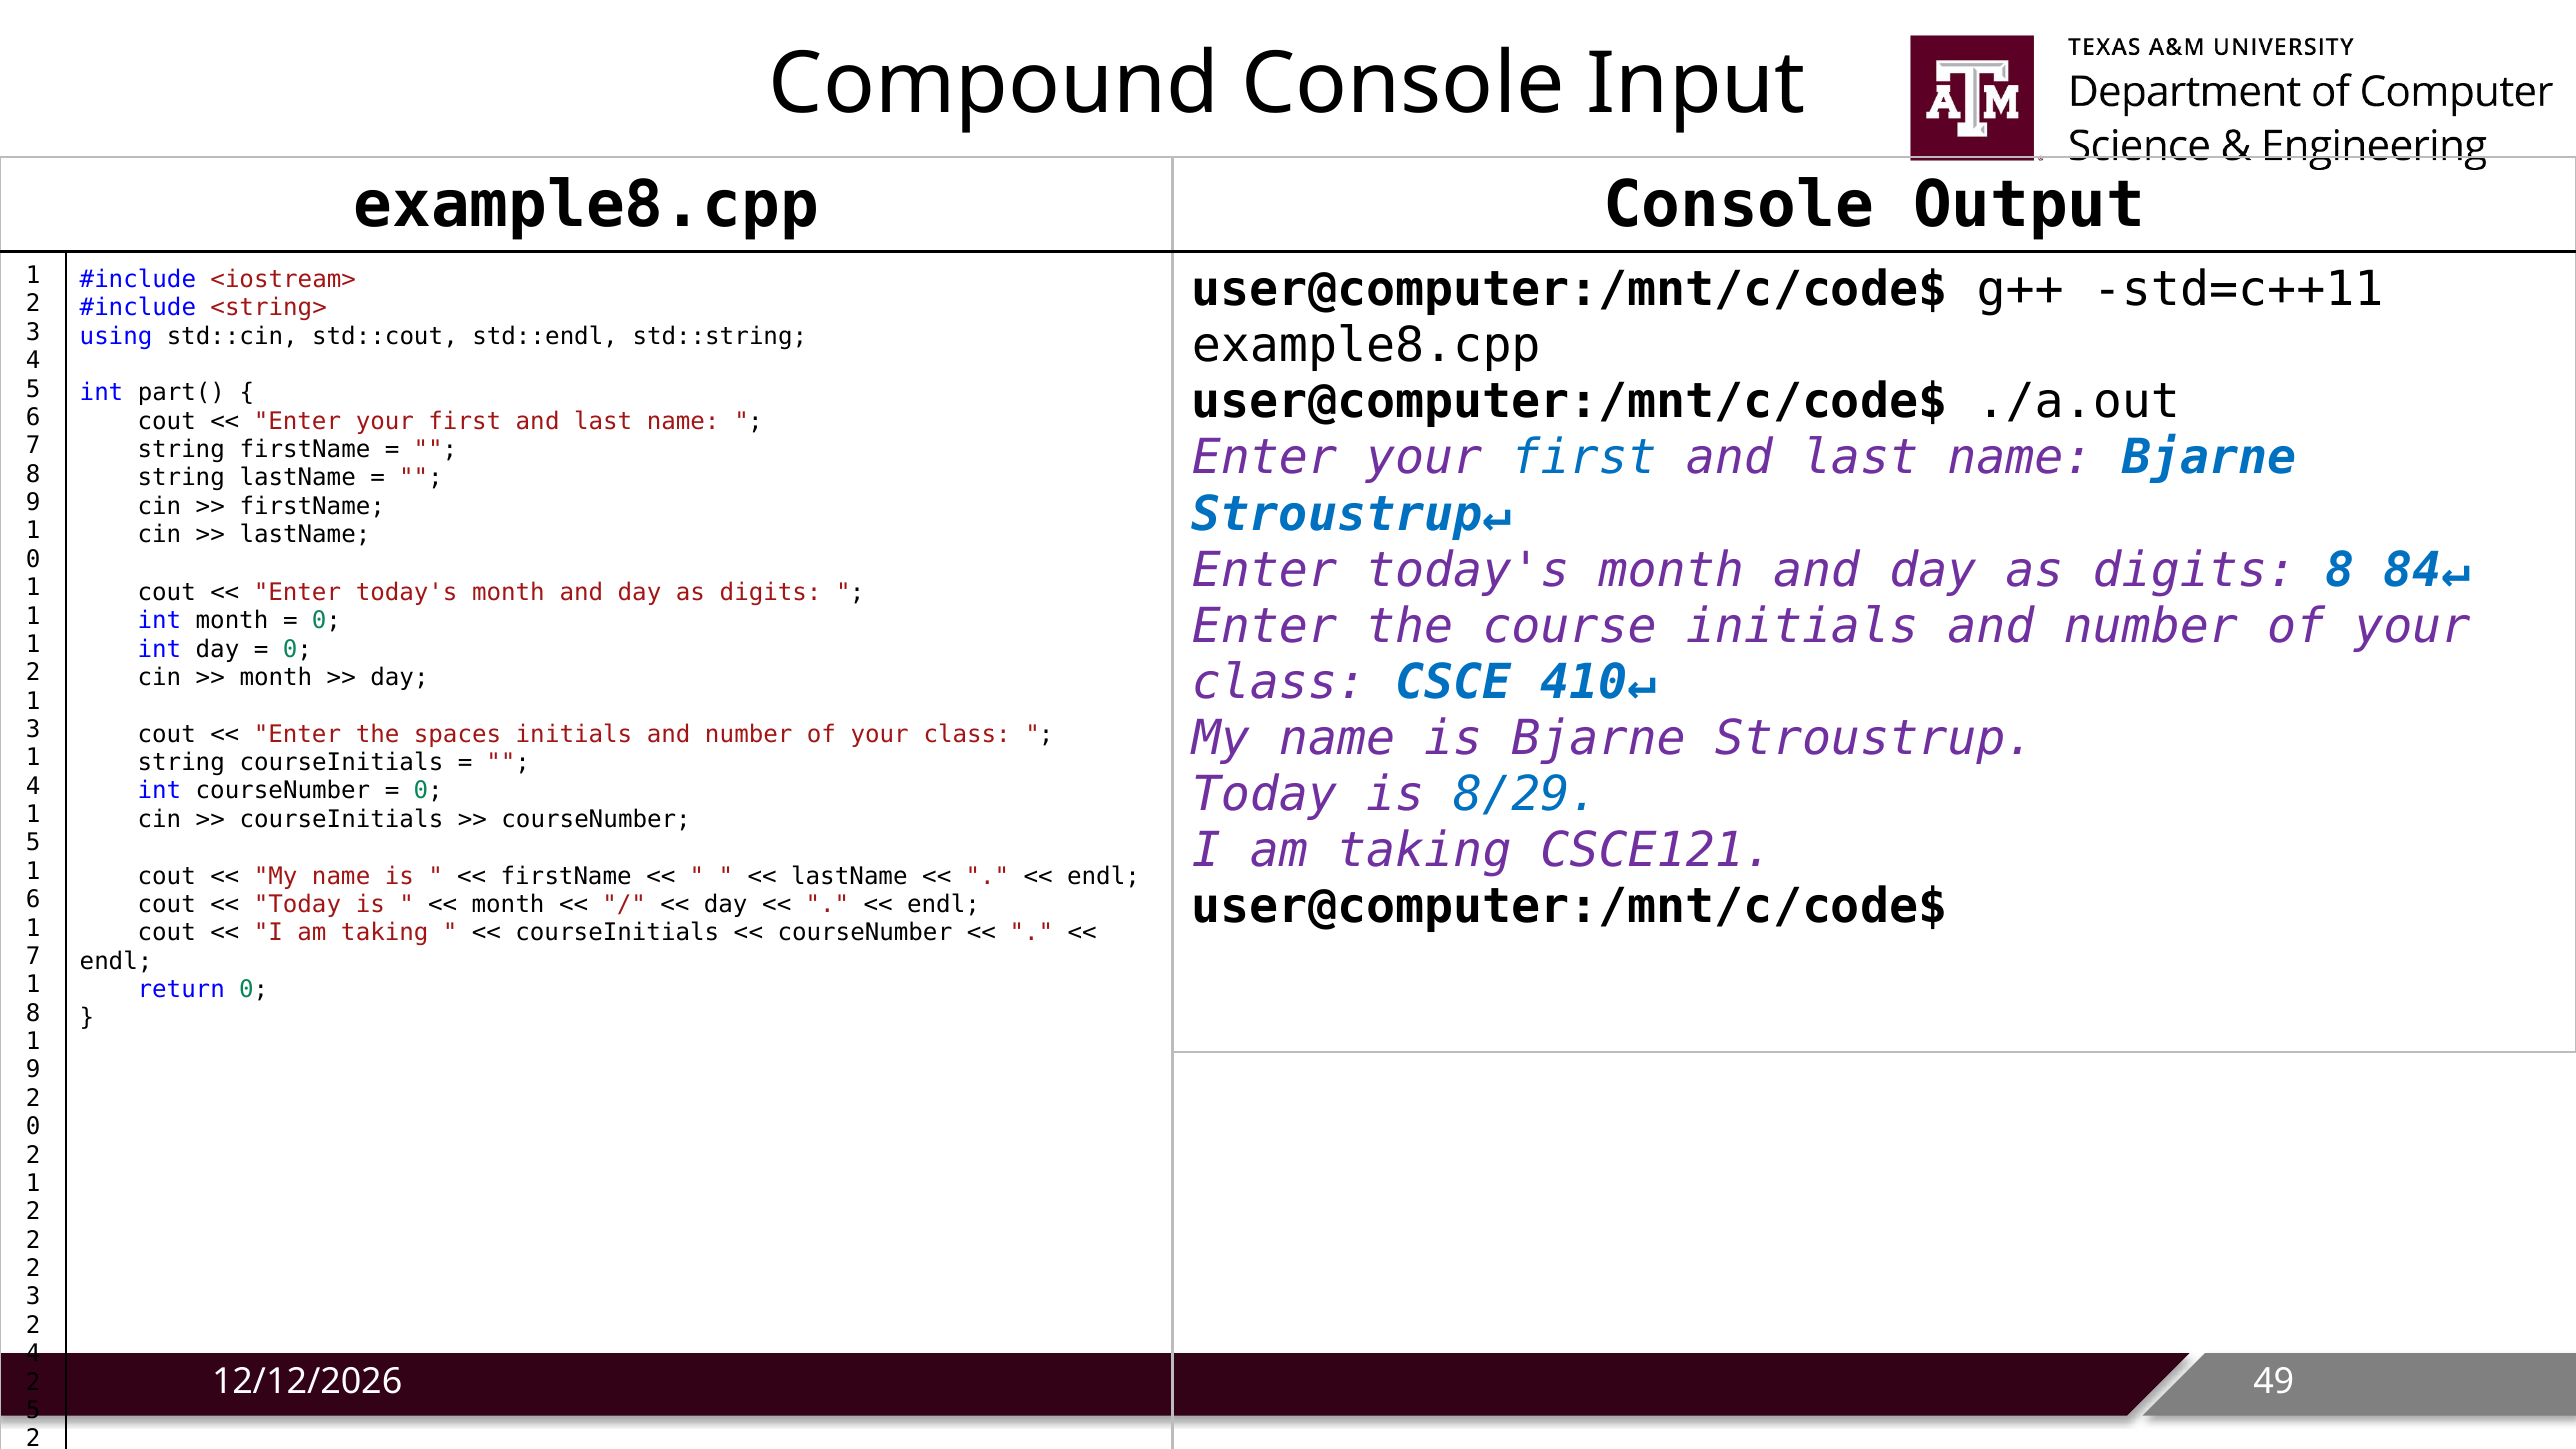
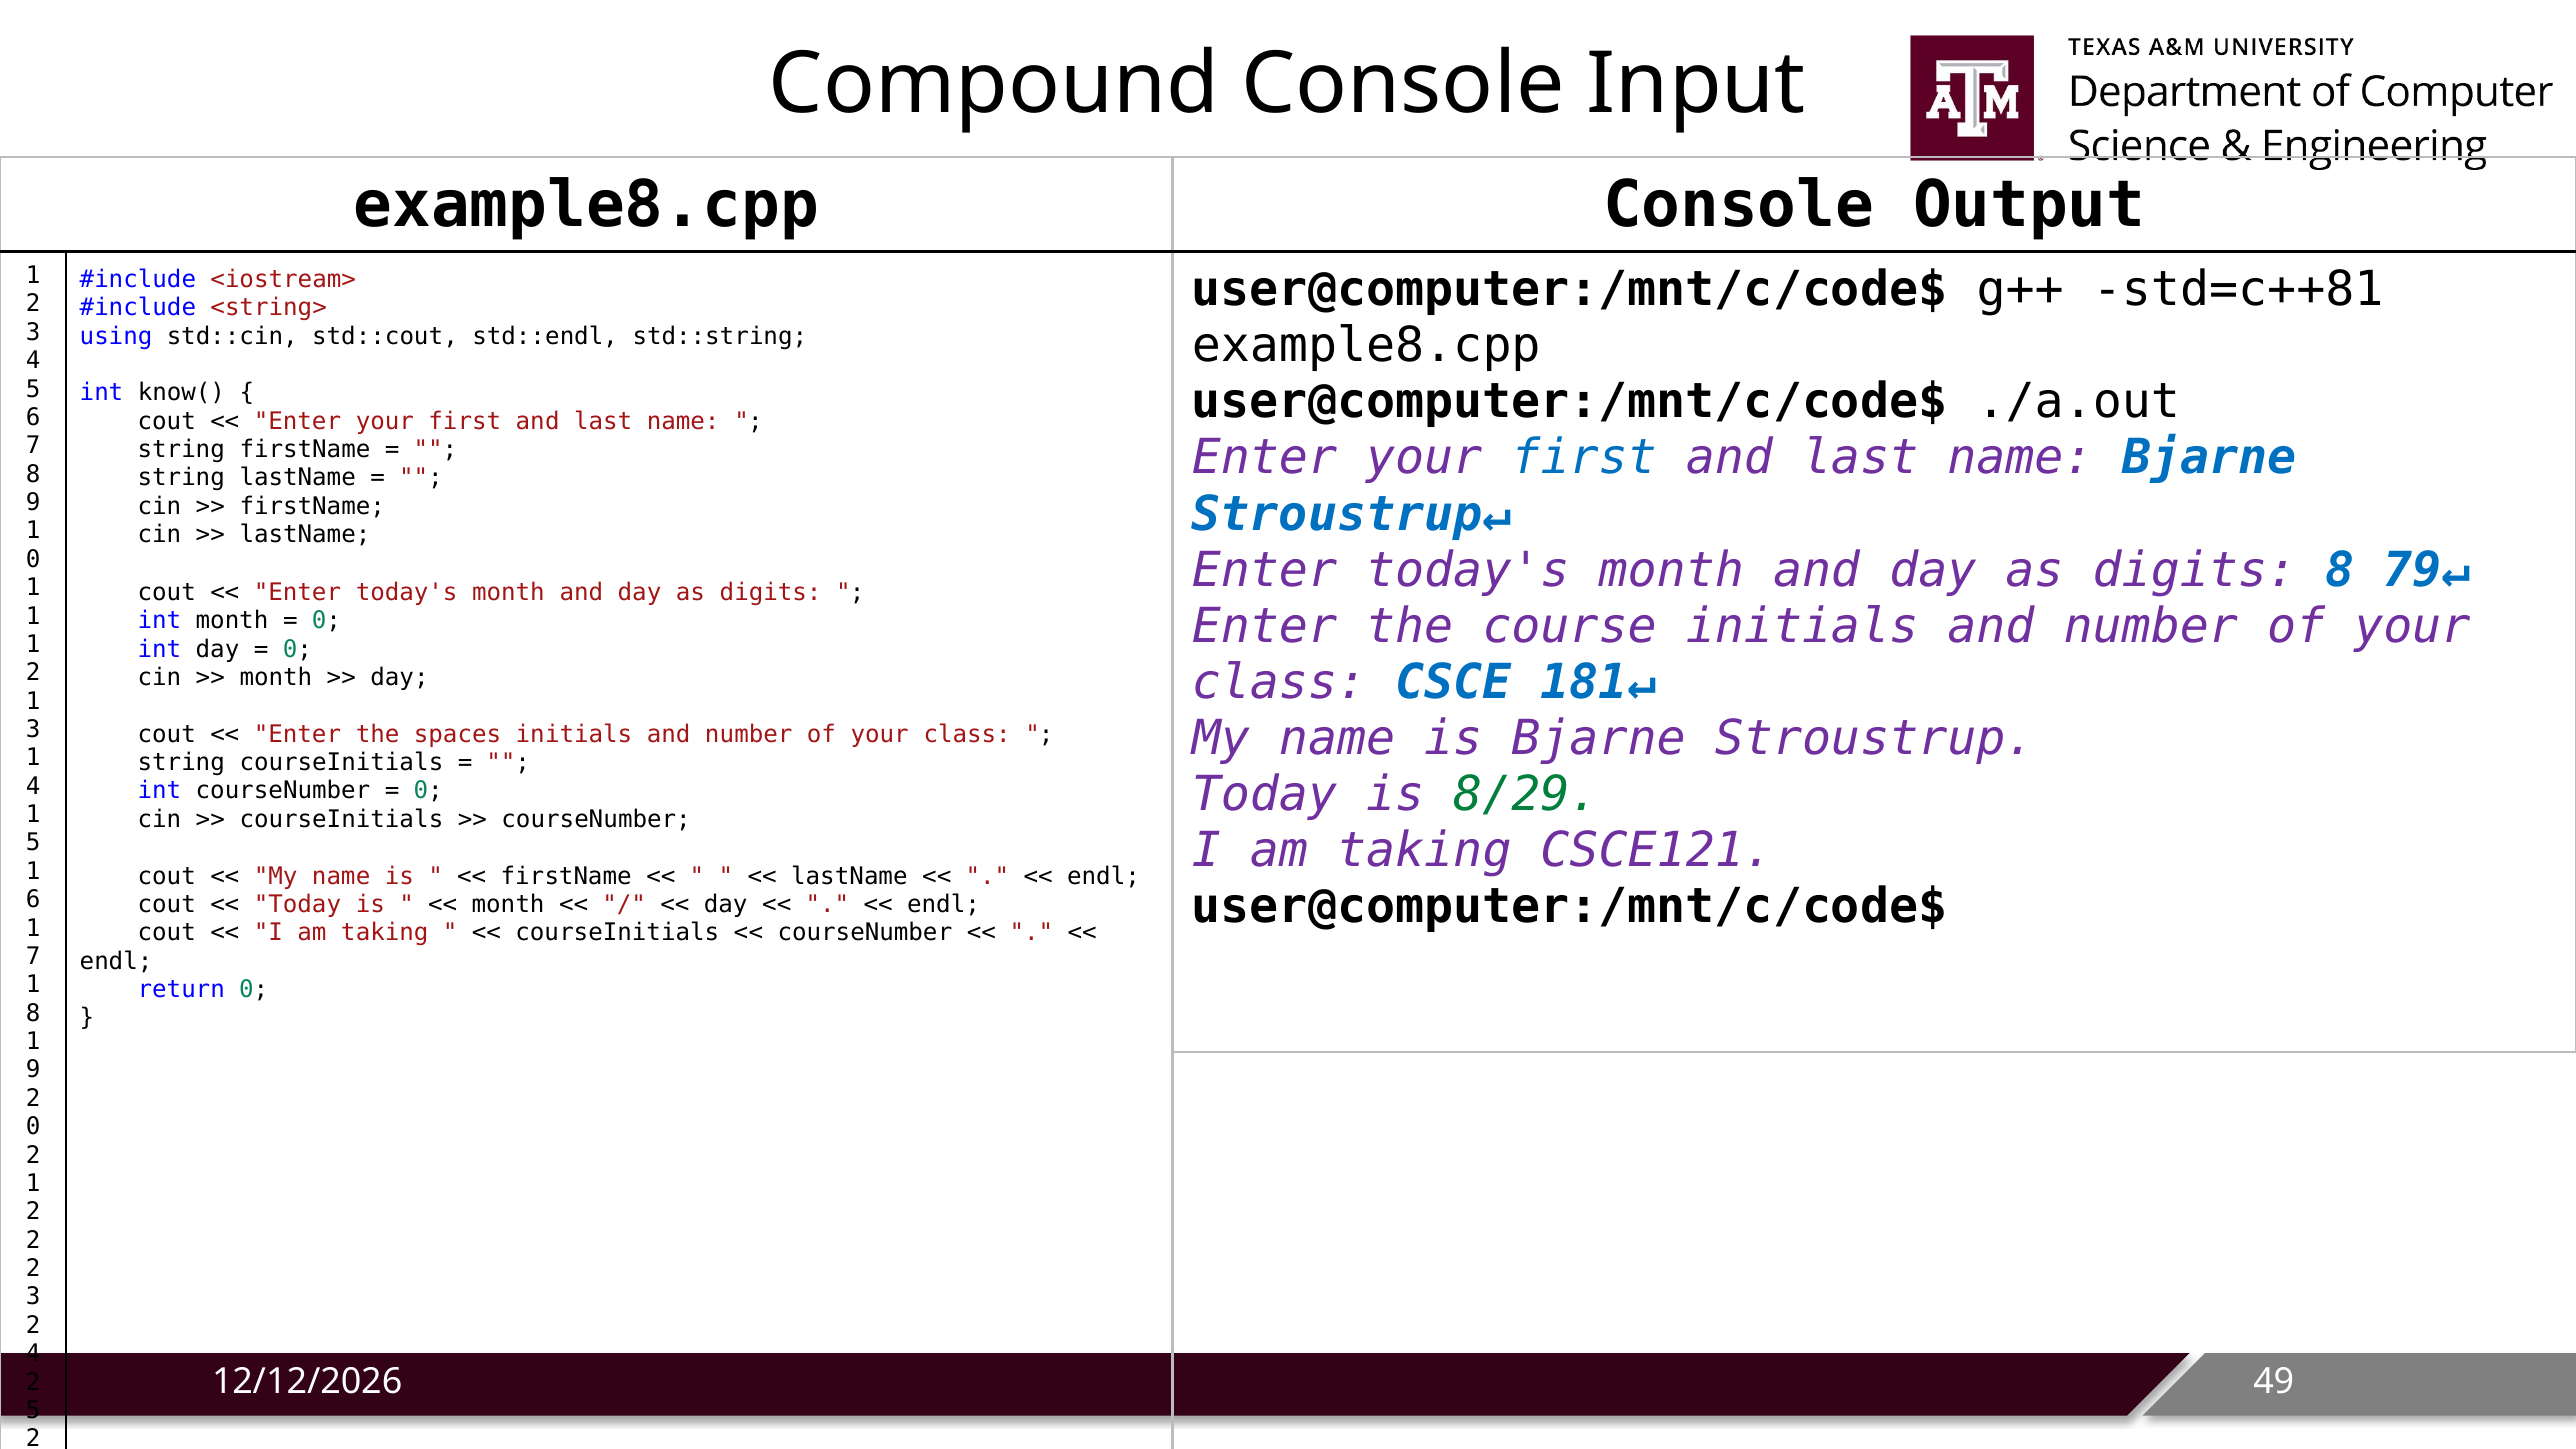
std=c++11: std=c++11 -> std=c++81
part(: part( -> know(
84↵: 84↵ -> 79↵
410↵: 410↵ -> 181↵
8/29 colour: blue -> green
